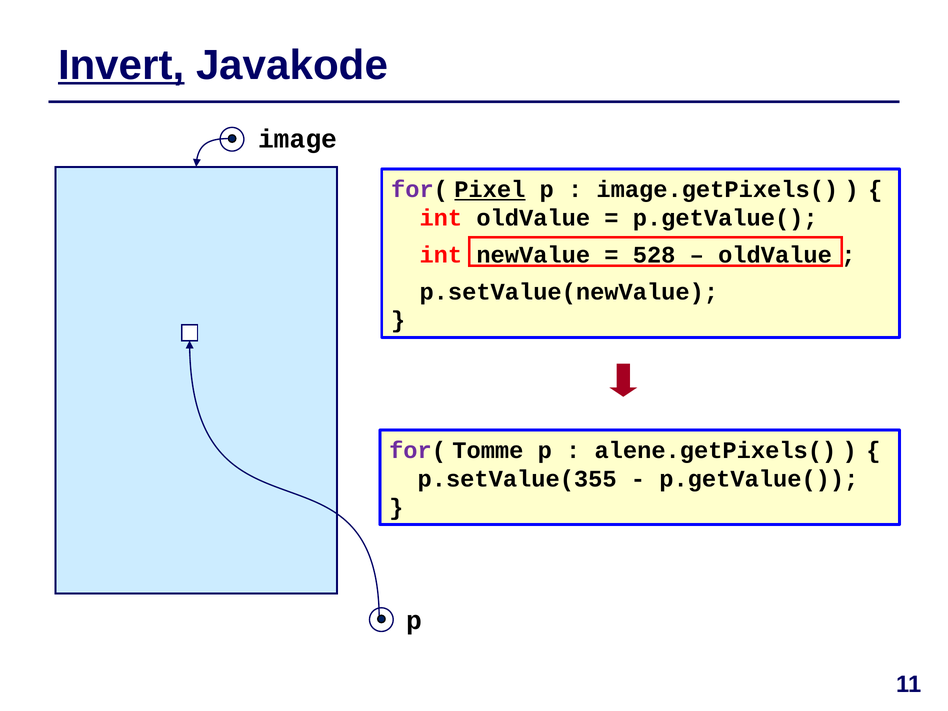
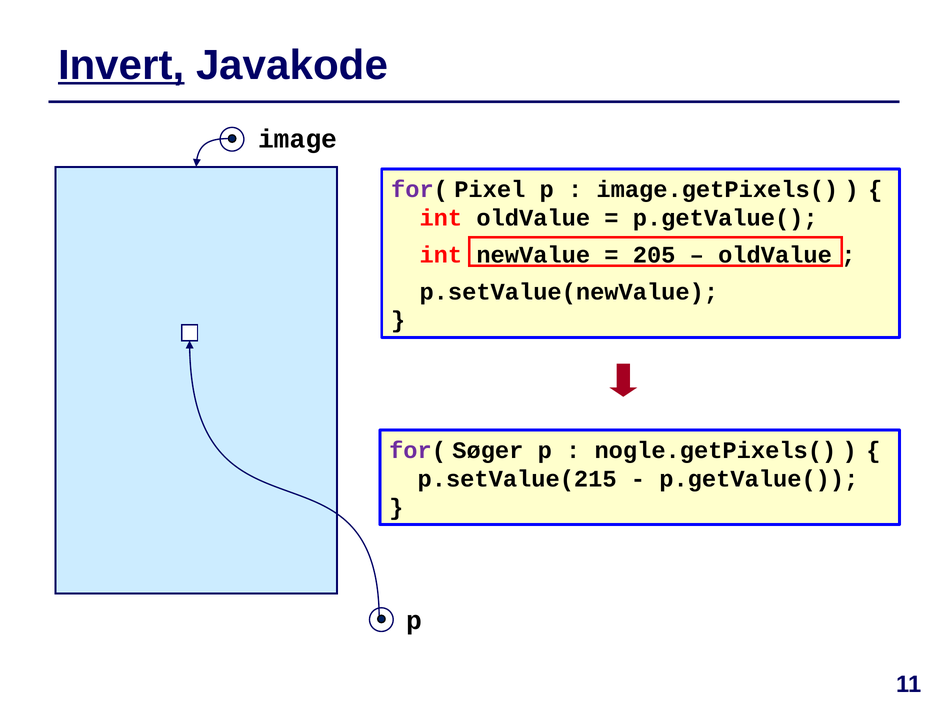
Pixel underline: present -> none
528: 528 -> 205
Tomme: Tomme -> Søger
alene.getPixels(: alene.getPixels( -> nogle.getPixels(
p.setValue(355: p.setValue(355 -> p.setValue(215
